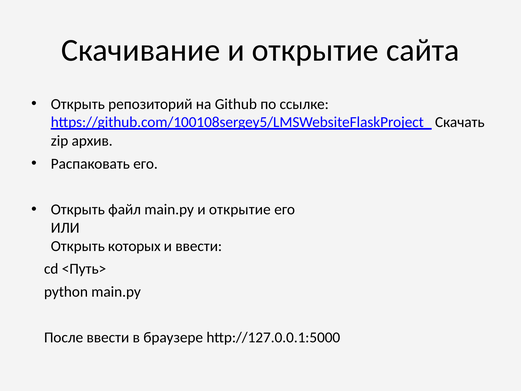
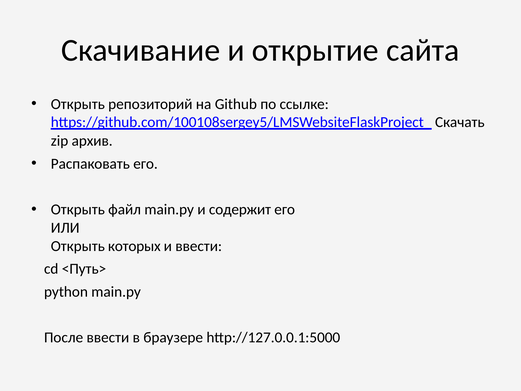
main.py и открытие: открытие -> содержит
